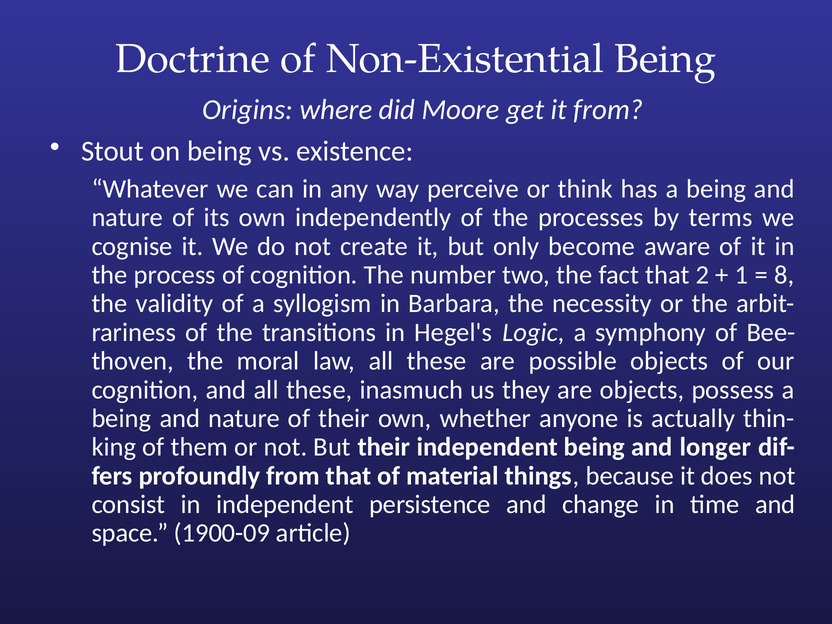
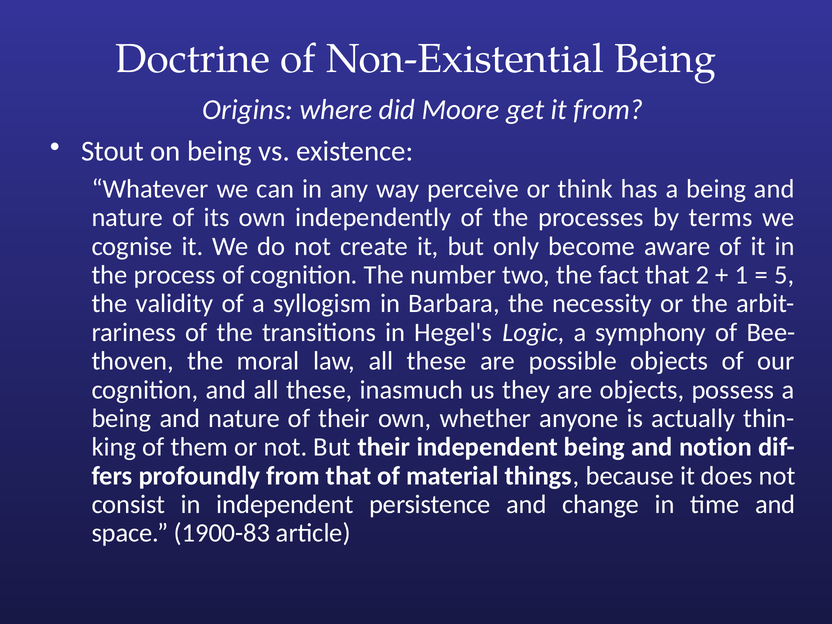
8: 8 -> 5
longer: longer -> notion
1900-09: 1900-09 -> 1900-83
